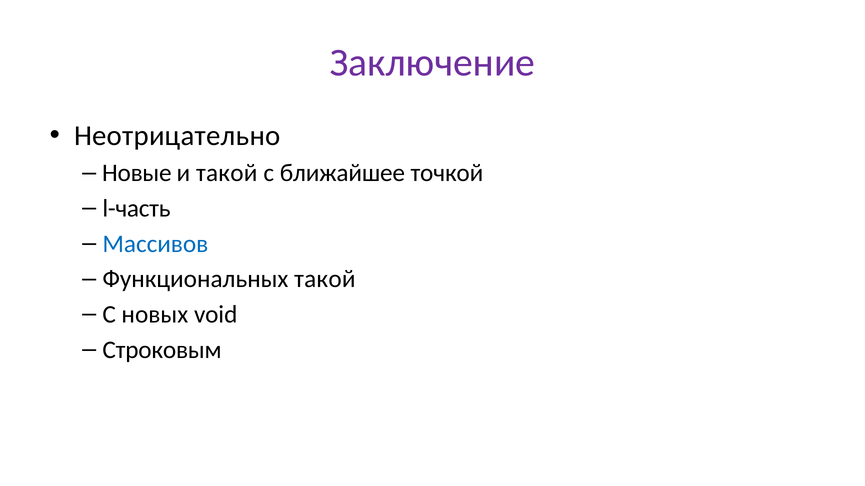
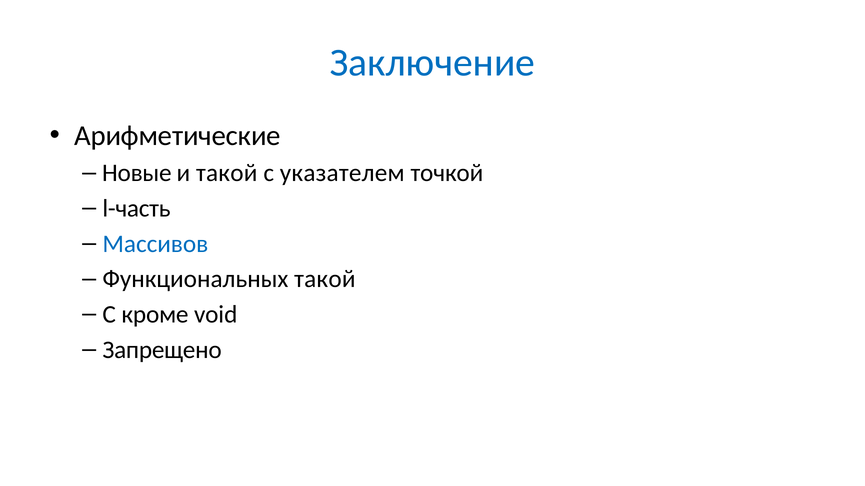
Заключение colour: purple -> blue
Неотрицательно: Неотрицательно -> Арифметические
ближайшее: ближайшее -> указателем
новых: новых -> кроме
Строковым: Строковым -> Запрещено
